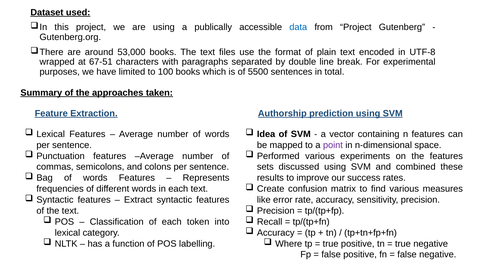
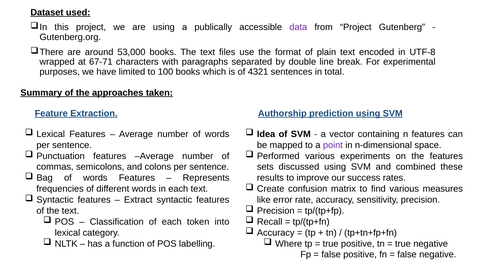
data colour: blue -> purple
67-51: 67-51 -> 67-71
5500: 5500 -> 4321
